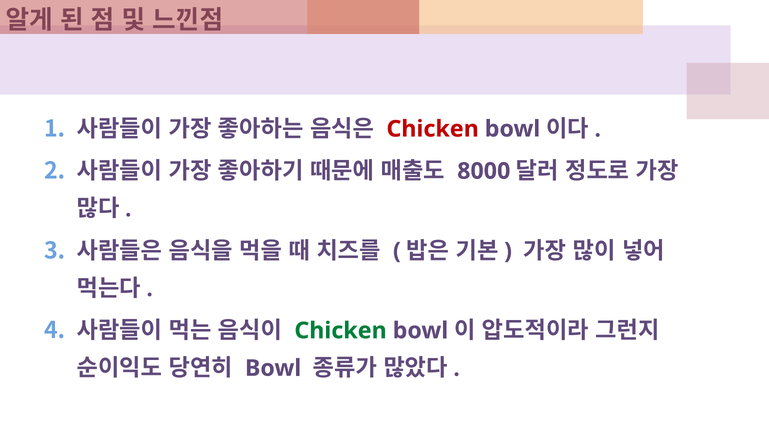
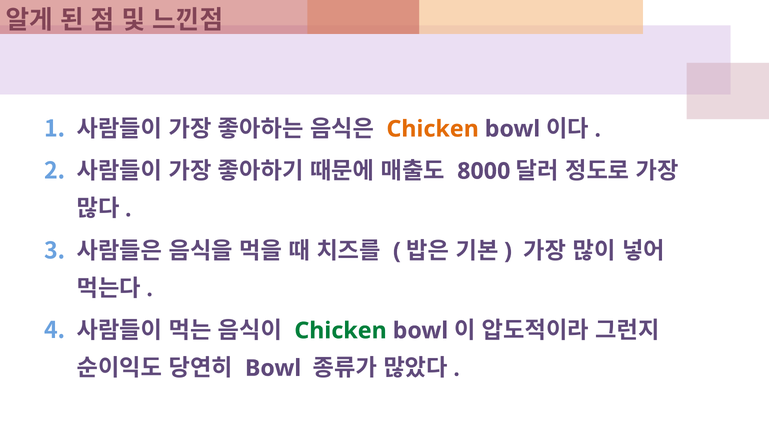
Chicken at (433, 129) colour: red -> orange
